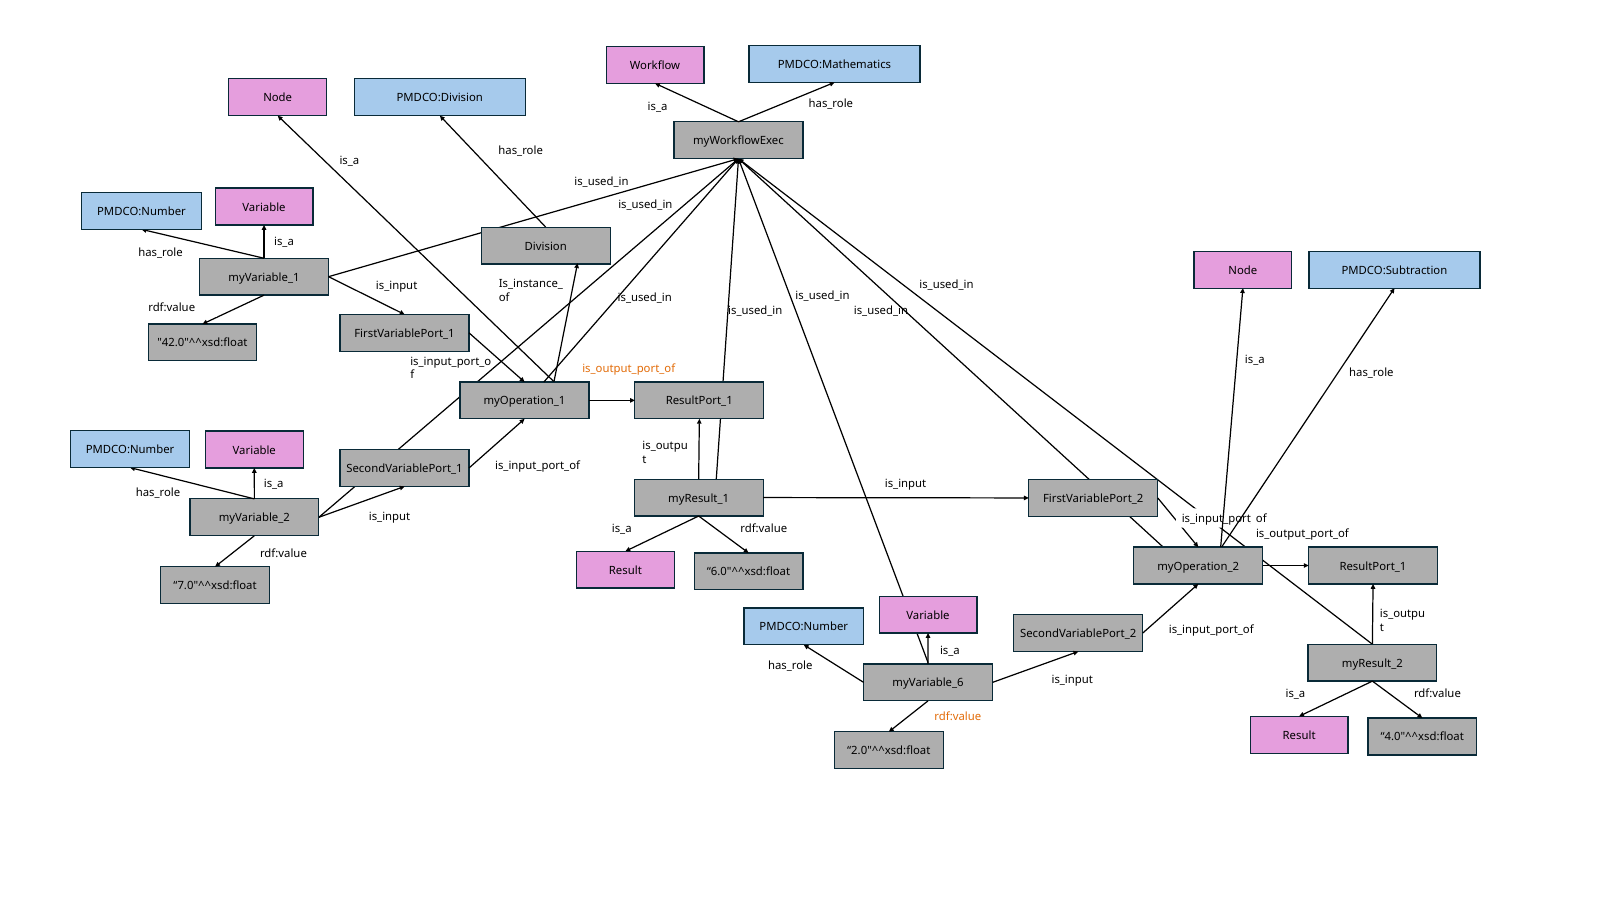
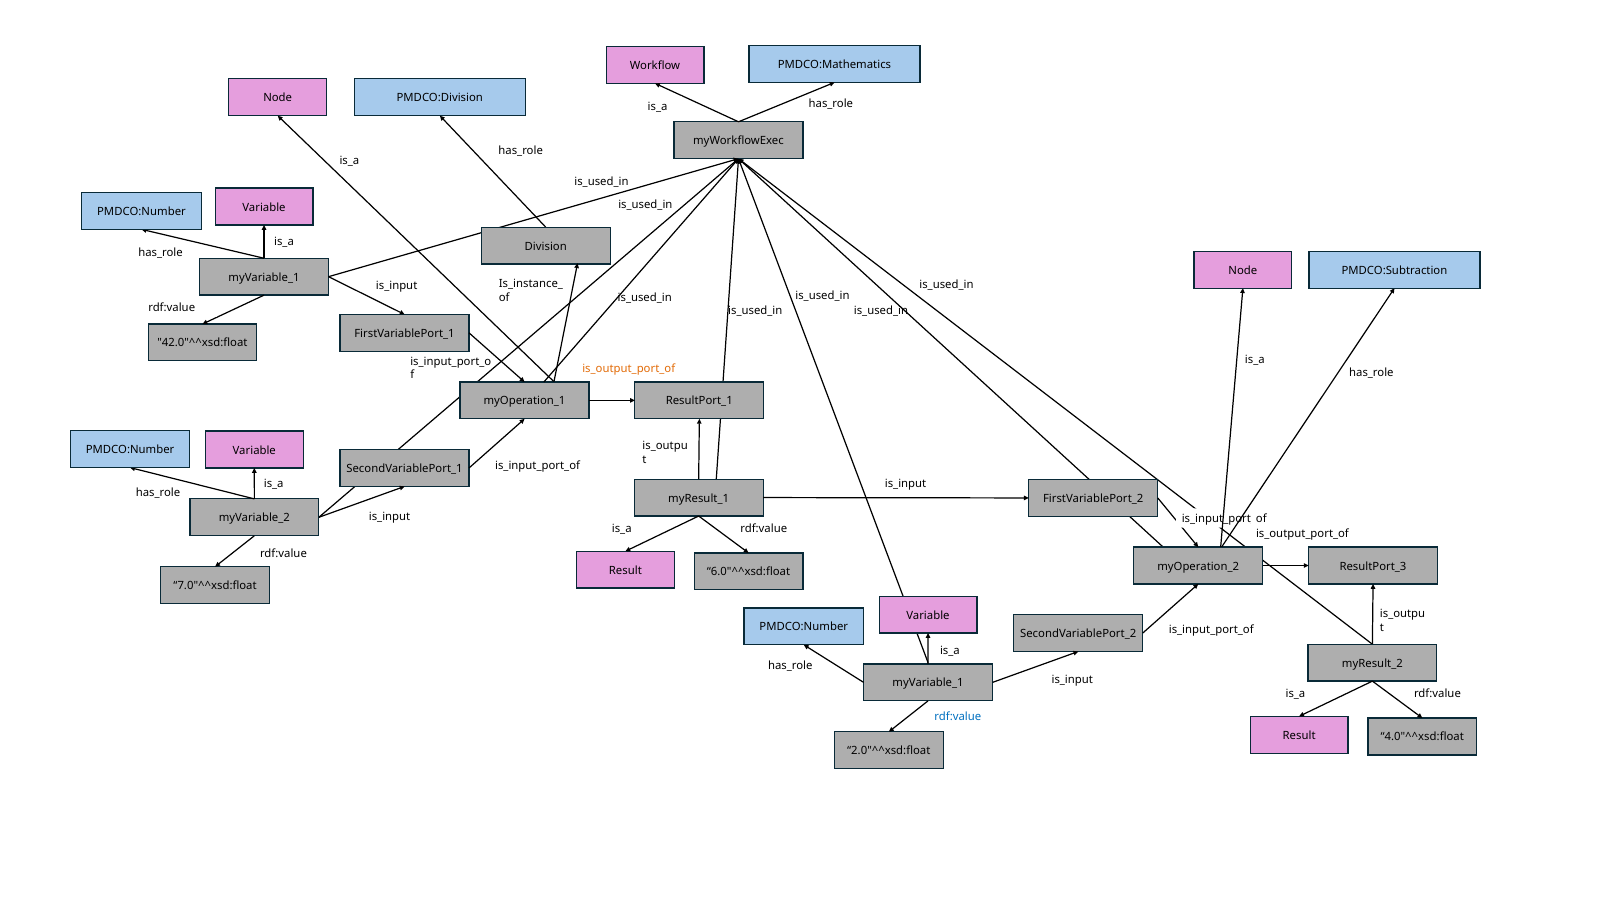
ResultPort_1 at (1373, 566): ResultPort_1 -> ResultPort_3
myVariable_6 at (928, 683): myVariable_6 -> myVariable_1
rdf:value at (958, 717) colour: orange -> blue
